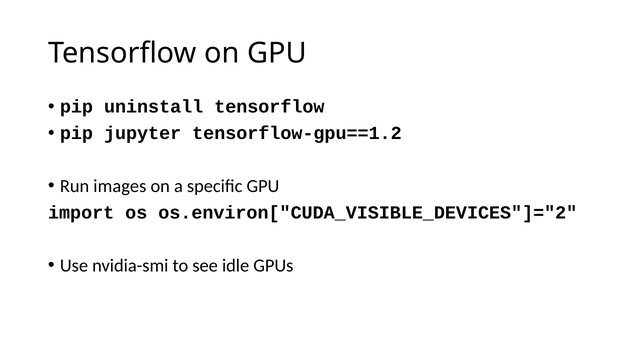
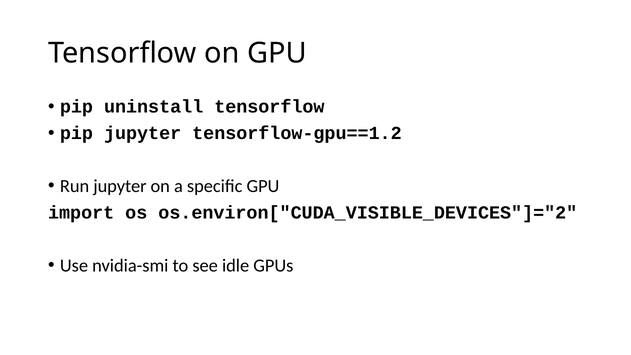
Run images: images -> jupyter
